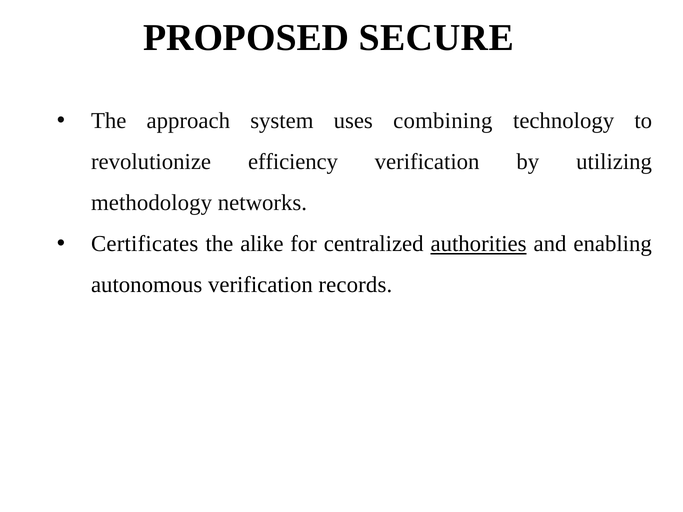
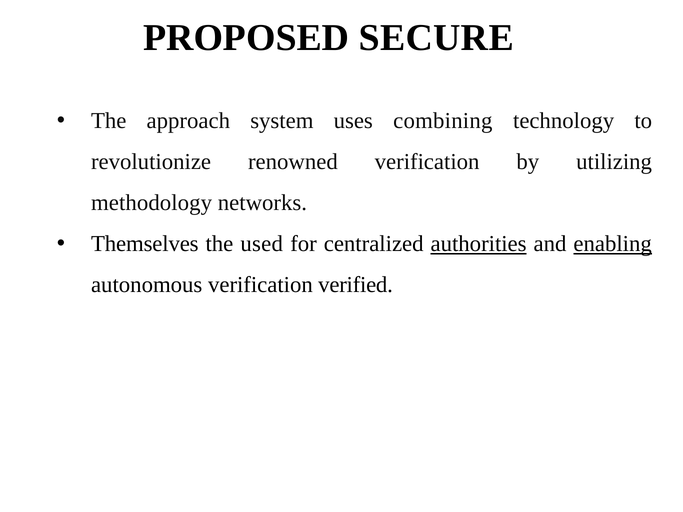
efficiency: efficiency -> renowned
Certificates: Certificates -> Themselves
alike: alike -> used
enabling underline: none -> present
records: records -> verified
